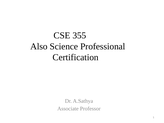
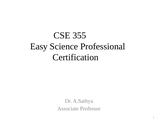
Also: Also -> Easy
